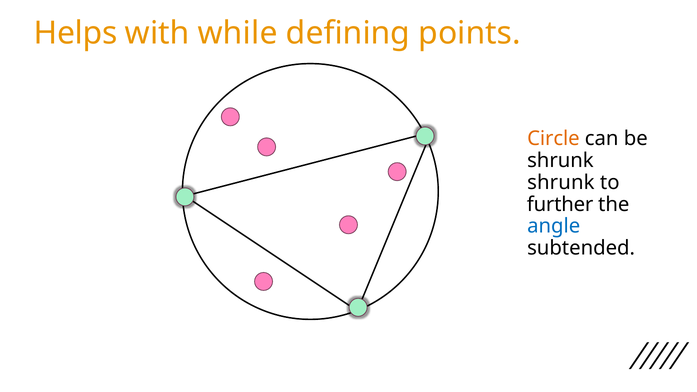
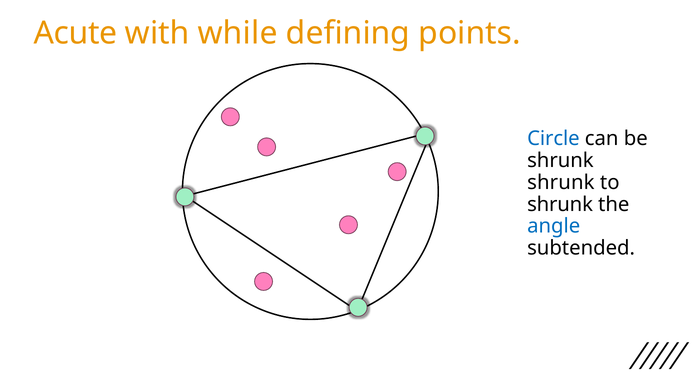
Helps: Helps -> Acute
Circle colour: orange -> blue
further at (560, 204): further -> shrunk
